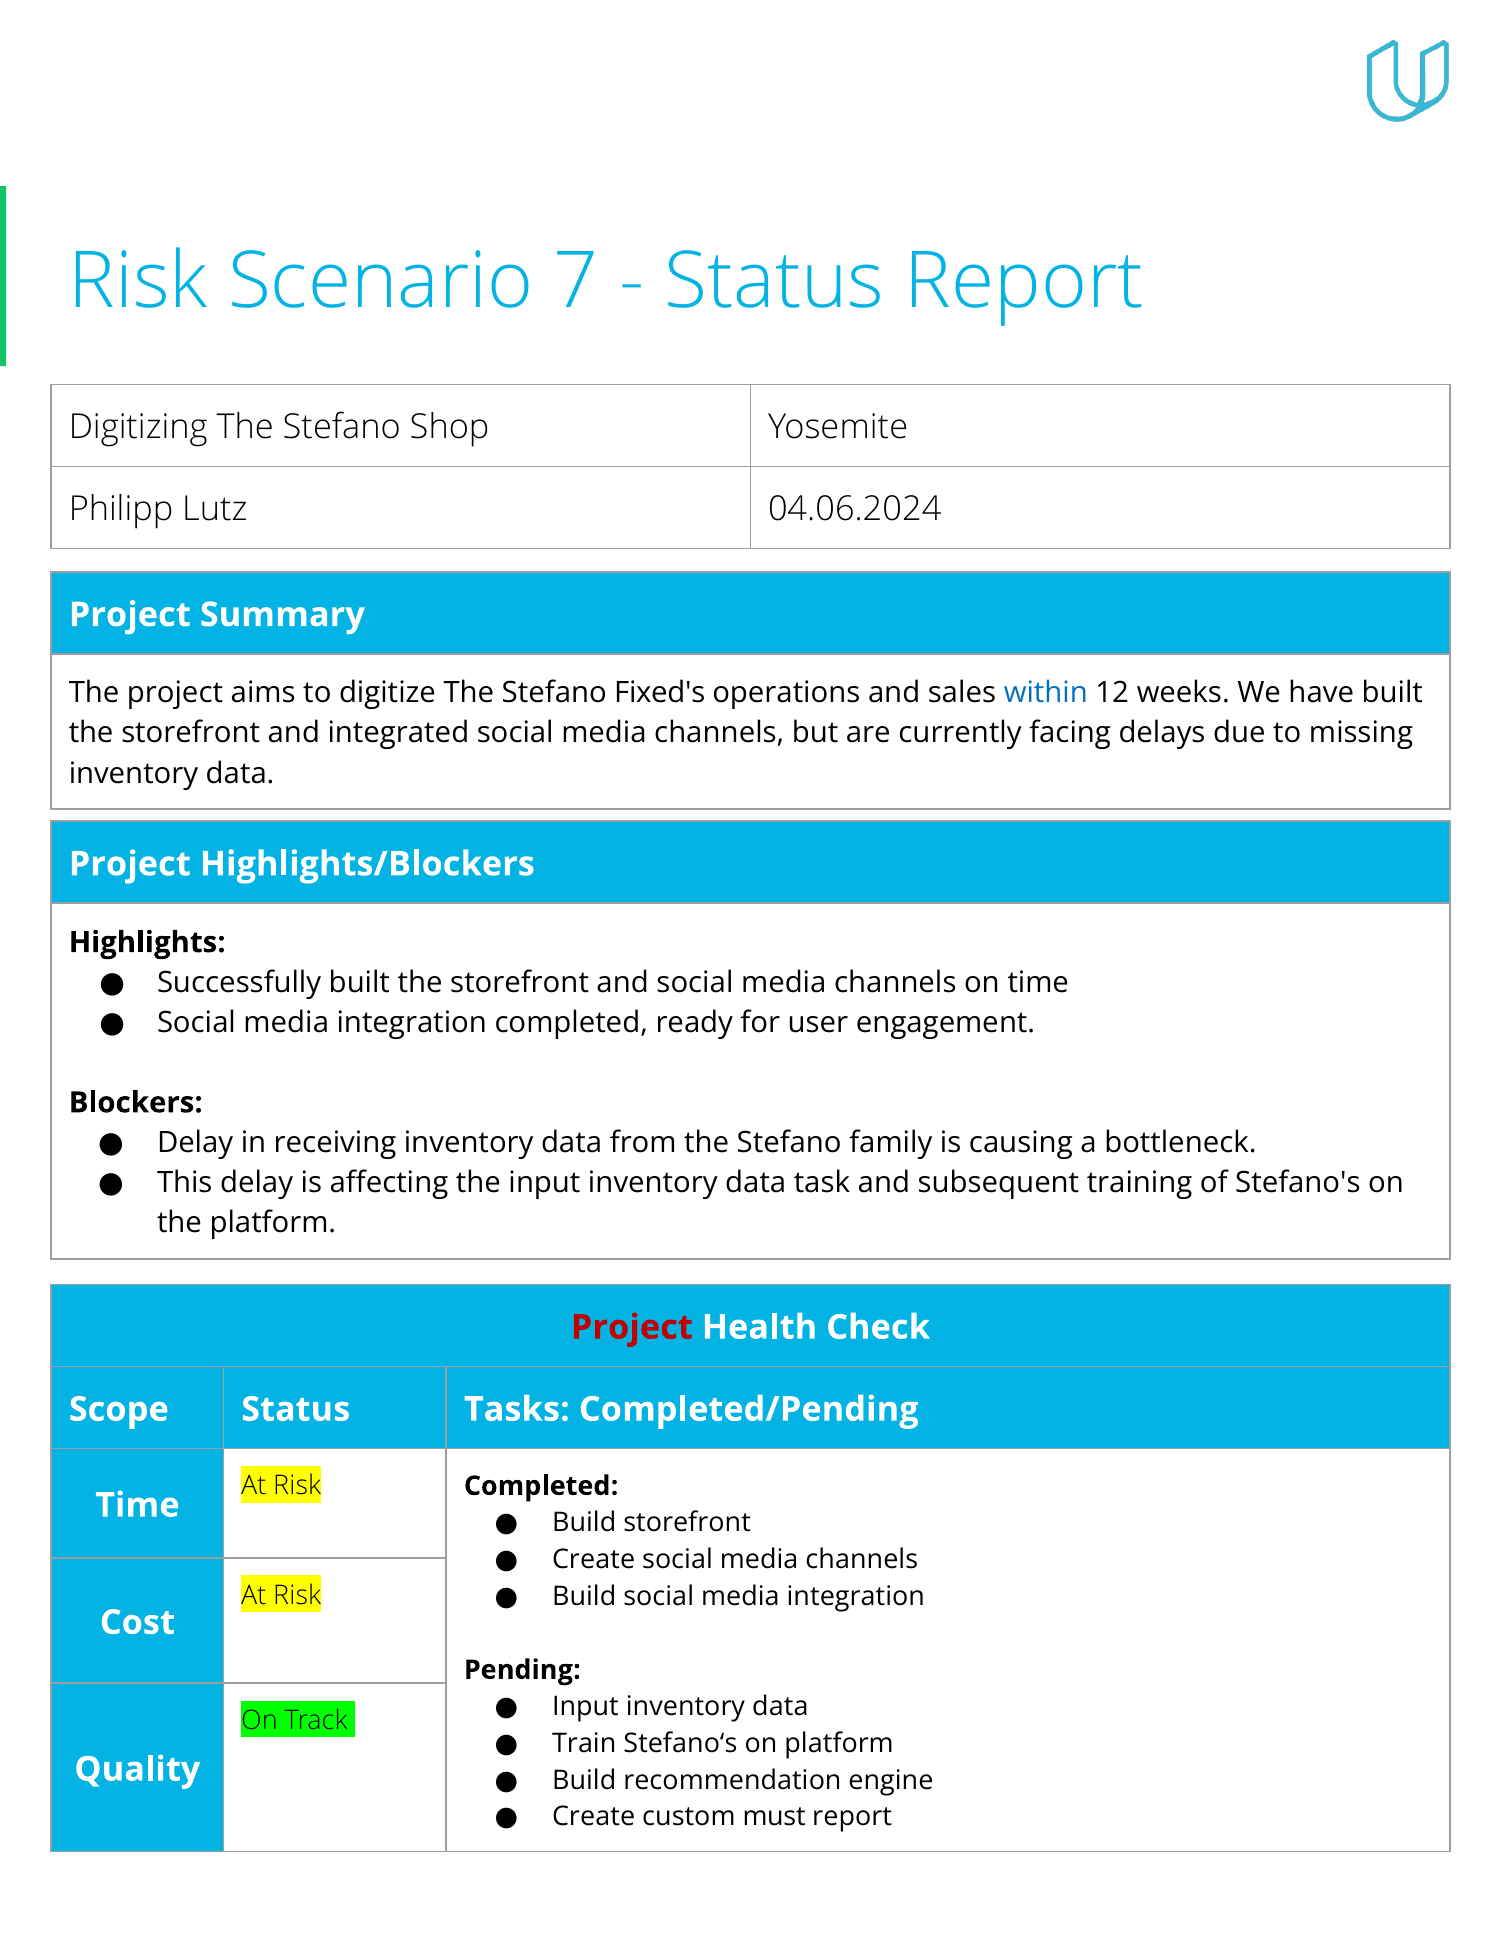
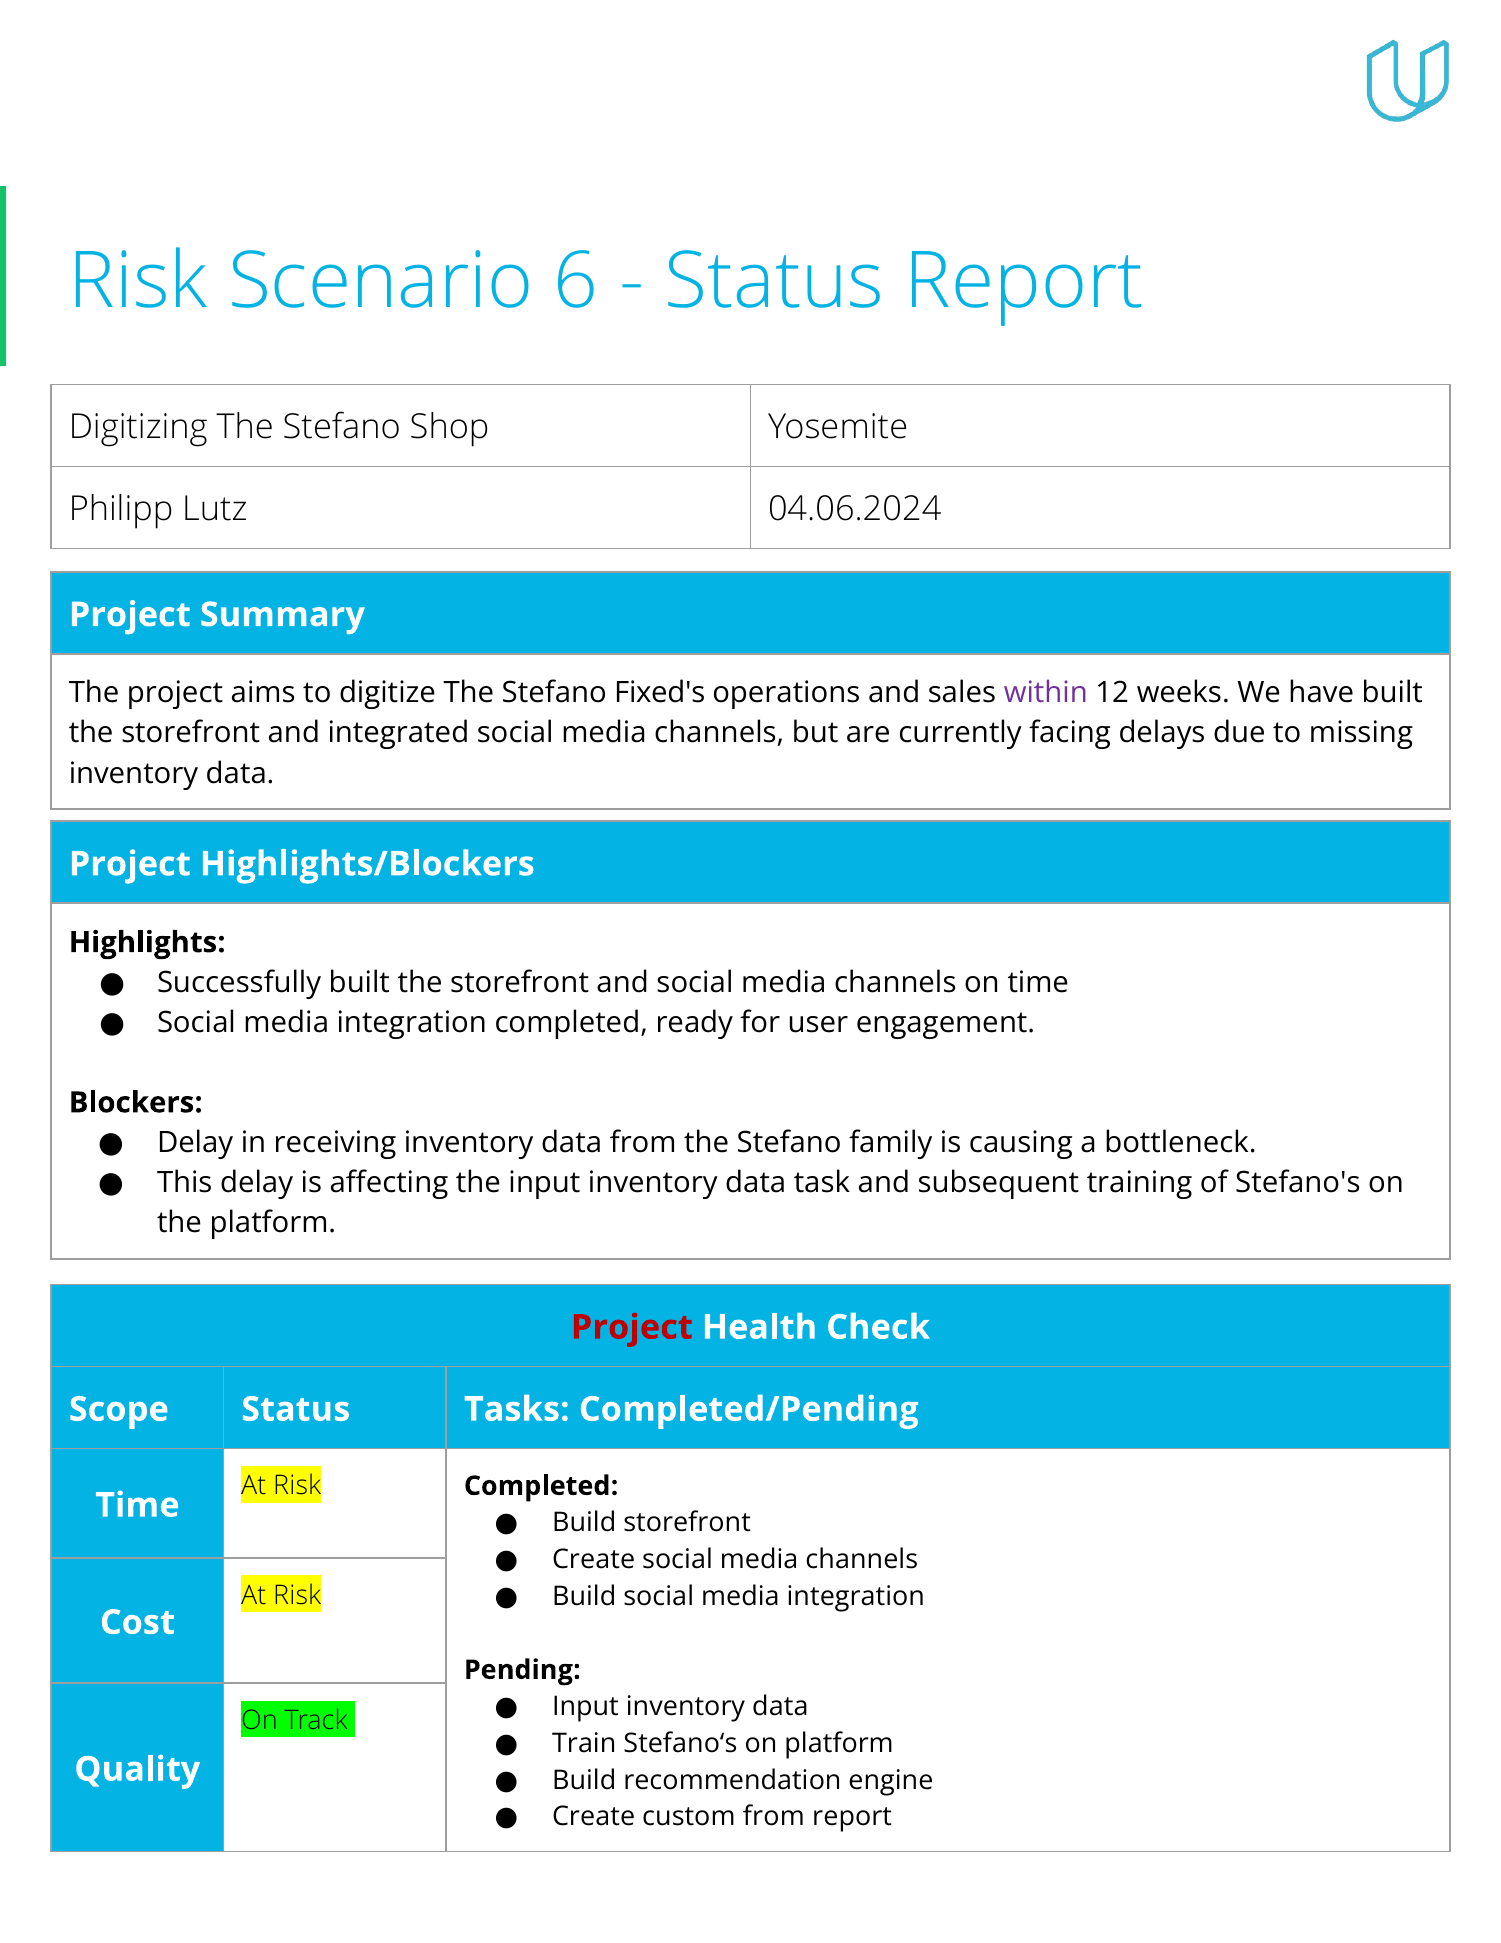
7: 7 -> 6
within colour: blue -> purple
custom must: must -> from
